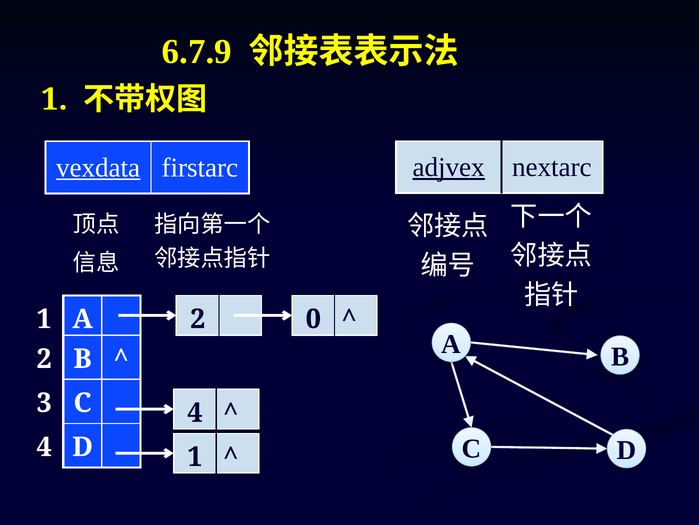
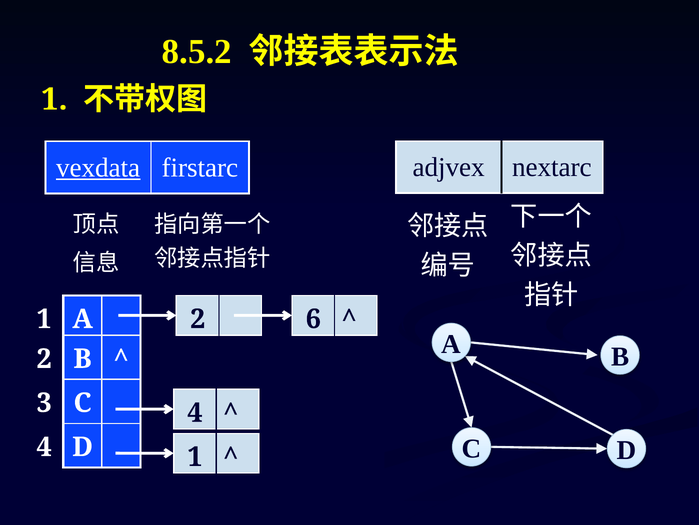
6.7.9: 6.7.9 -> 8.5.2
adjvex underline: present -> none
0: 0 -> 6
